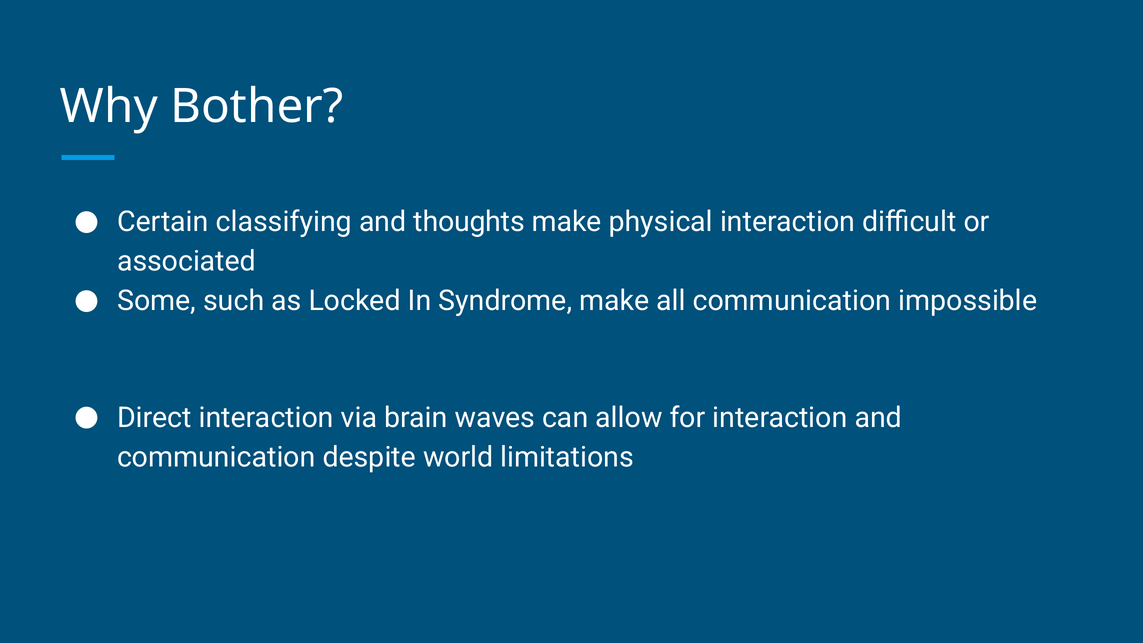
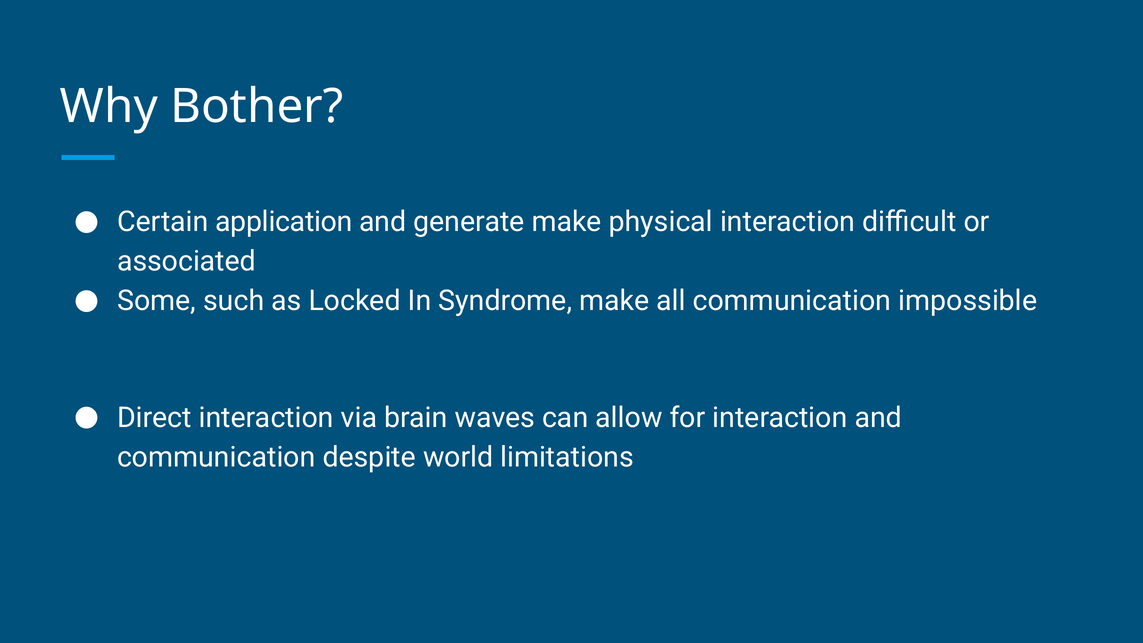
classifying: classifying -> application
thoughts: thoughts -> generate
